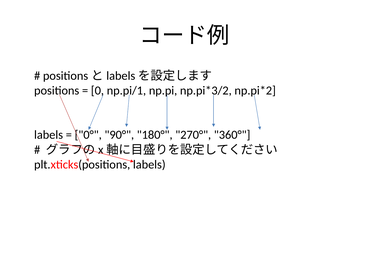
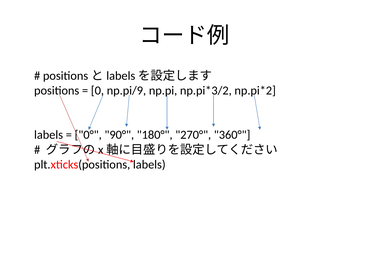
np.pi/1: np.pi/1 -> np.pi/9
